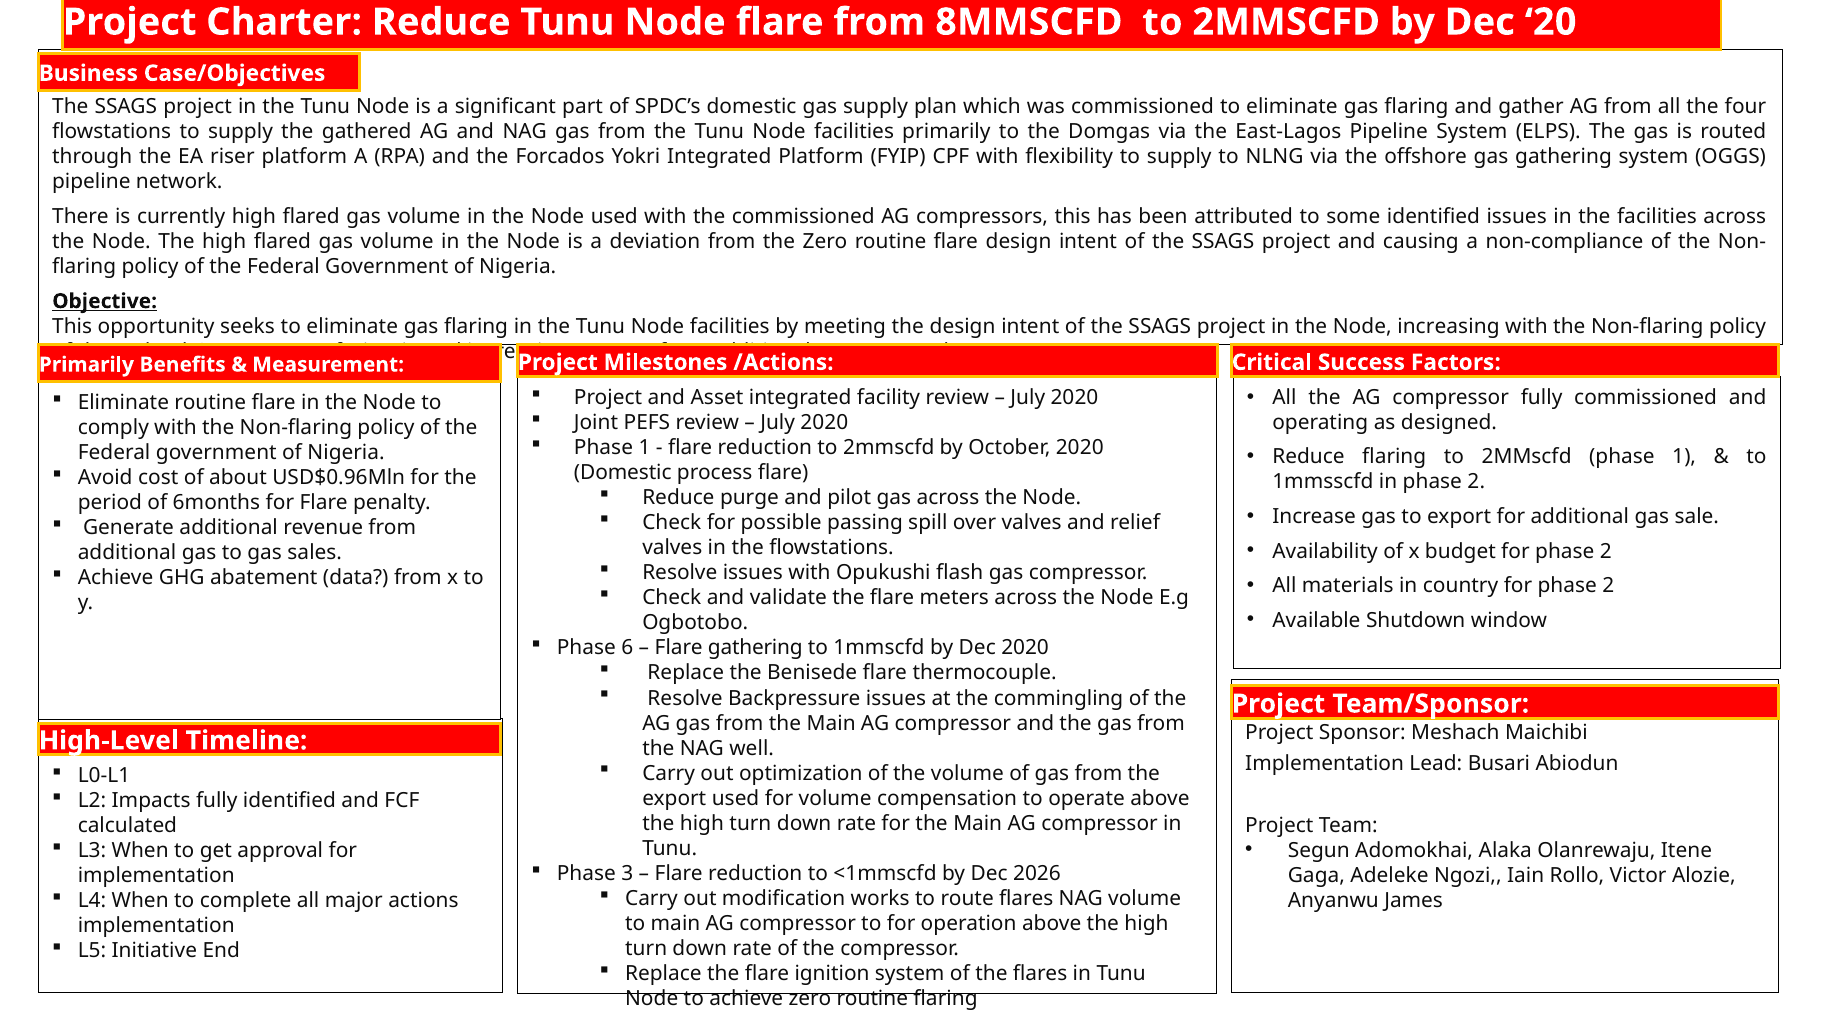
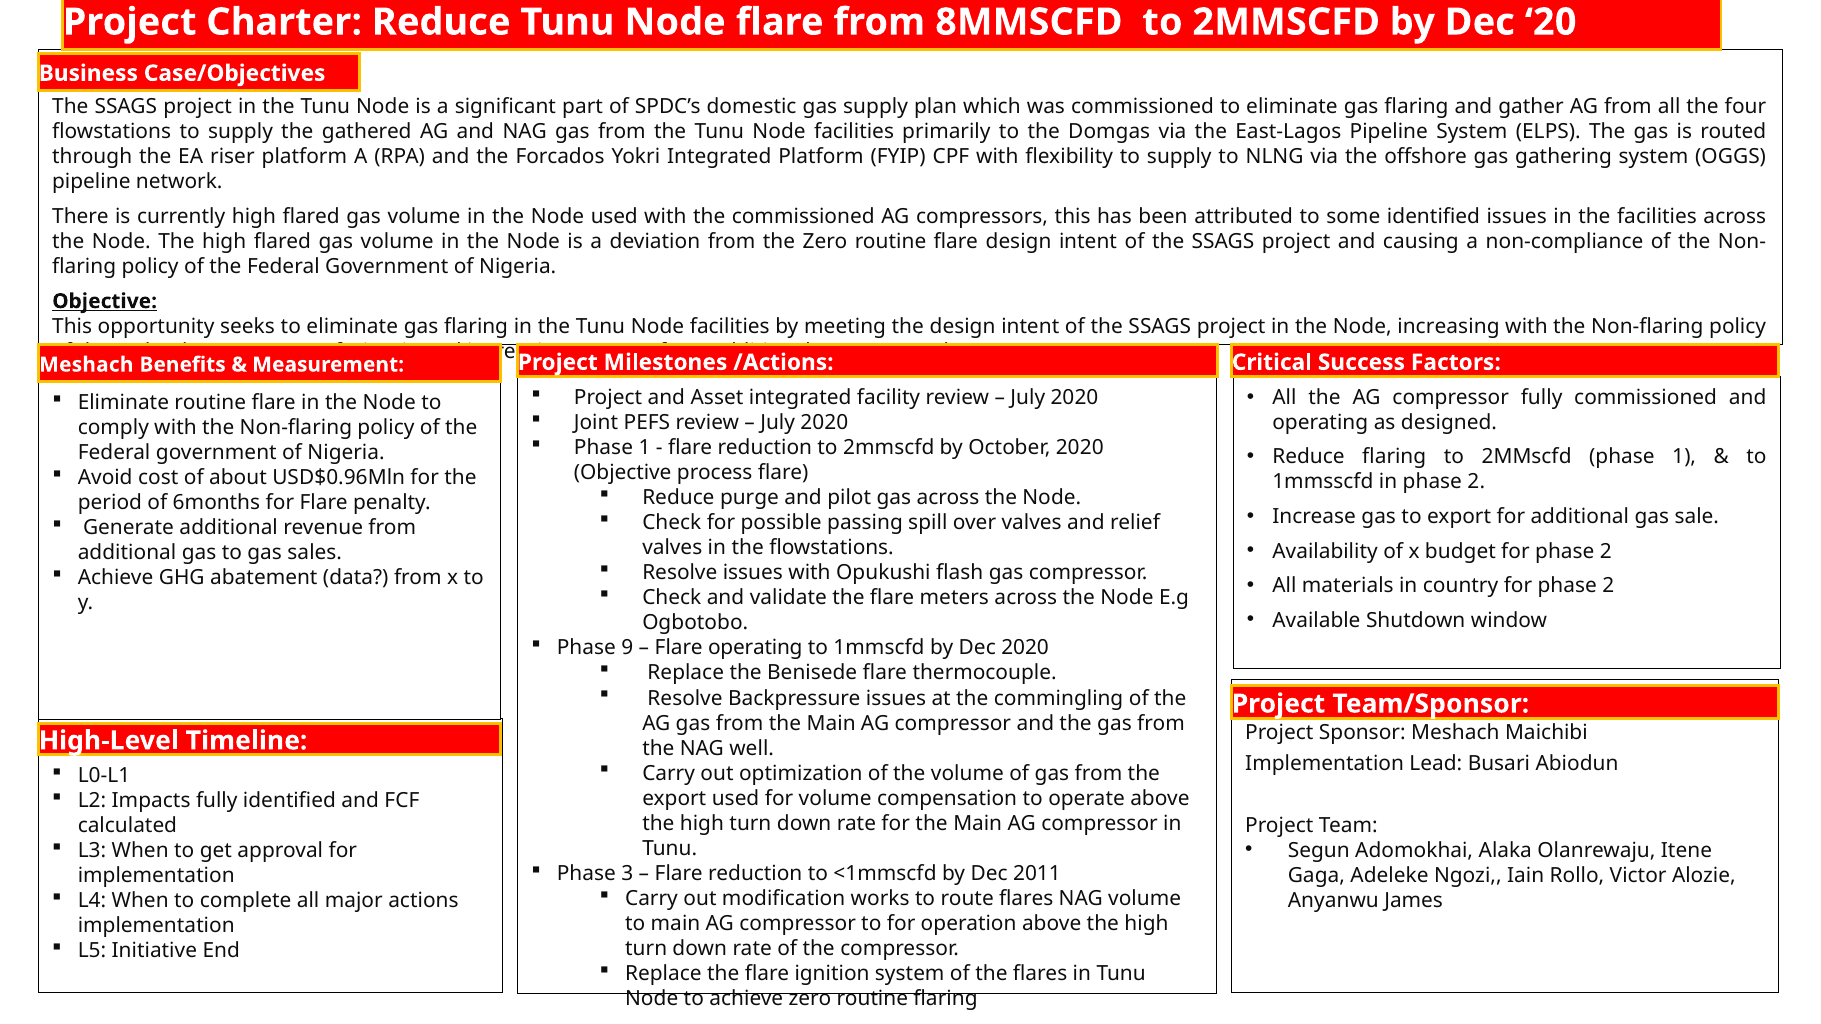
Primarily at (86, 365): Primarily -> Meshach
Domestic at (623, 473): Domestic -> Objective
6: 6 -> 9
Flare gathering: gathering -> operating
2026: 2026 -> 2011
